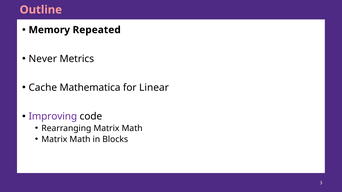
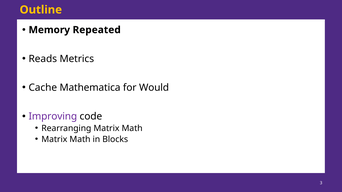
Outline colour: pink -> yellow
Never: Never -> Reads
Linear: Linear -> Would
